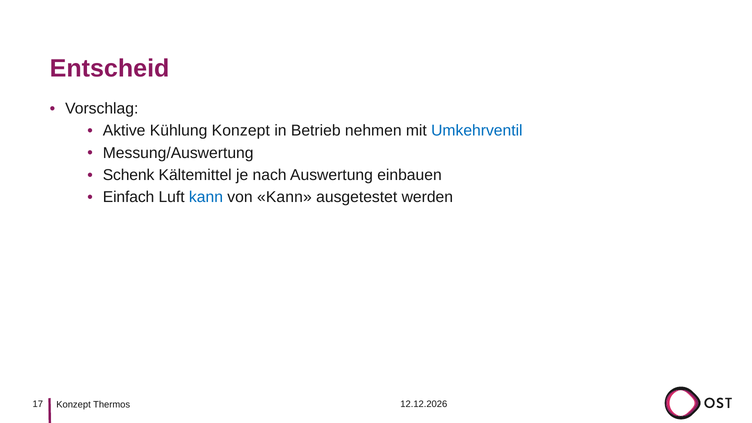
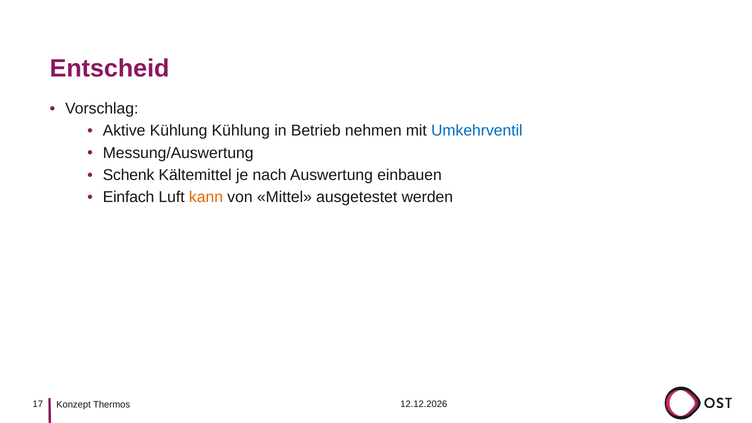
Kühlung Konzept: Konzept -> Kühlung
kann at (206, 197) colour: blue -> orange
von Kann: Kann -> Mittel
